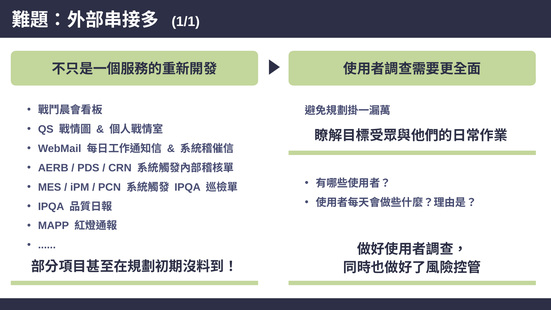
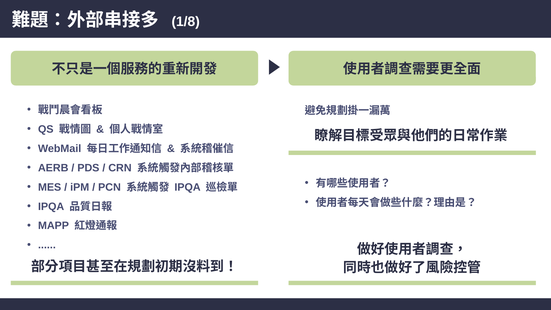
1/1: 1/1 -> 1/8
